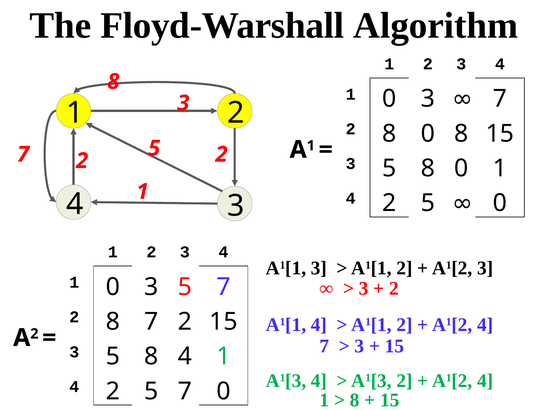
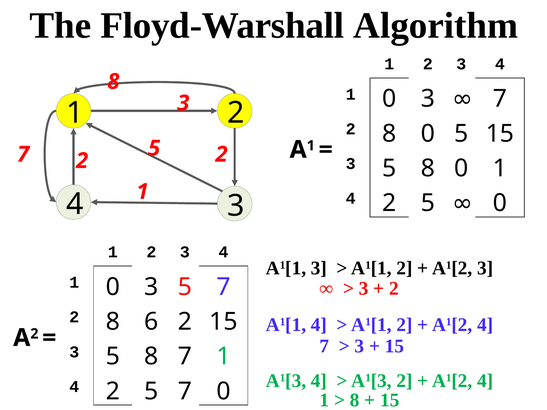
0 8: 8 -> 5
8 7: 7 -> 6
8 4: 4 -> 7
